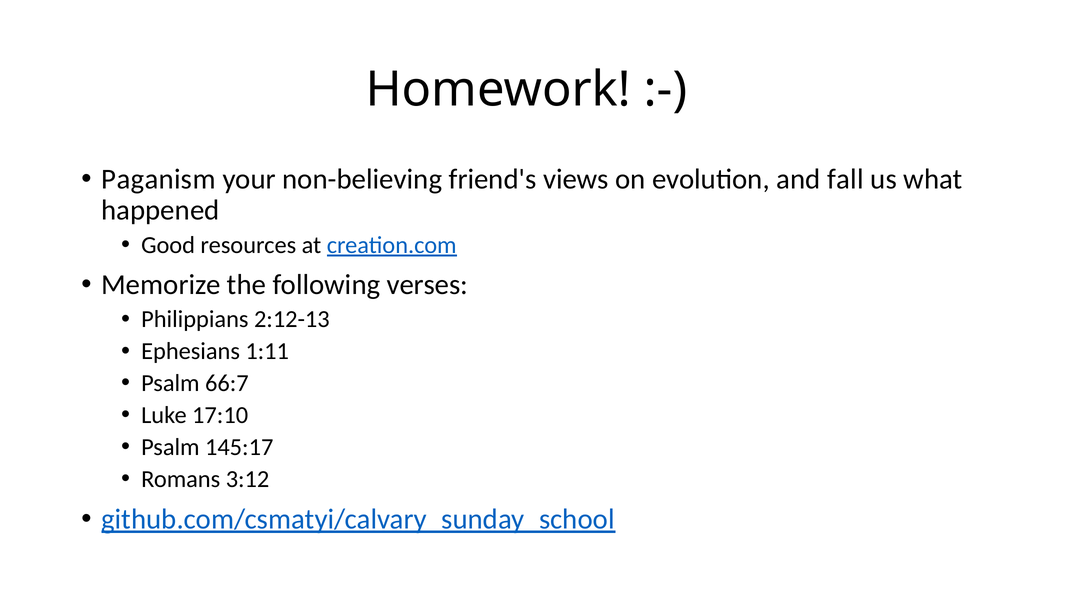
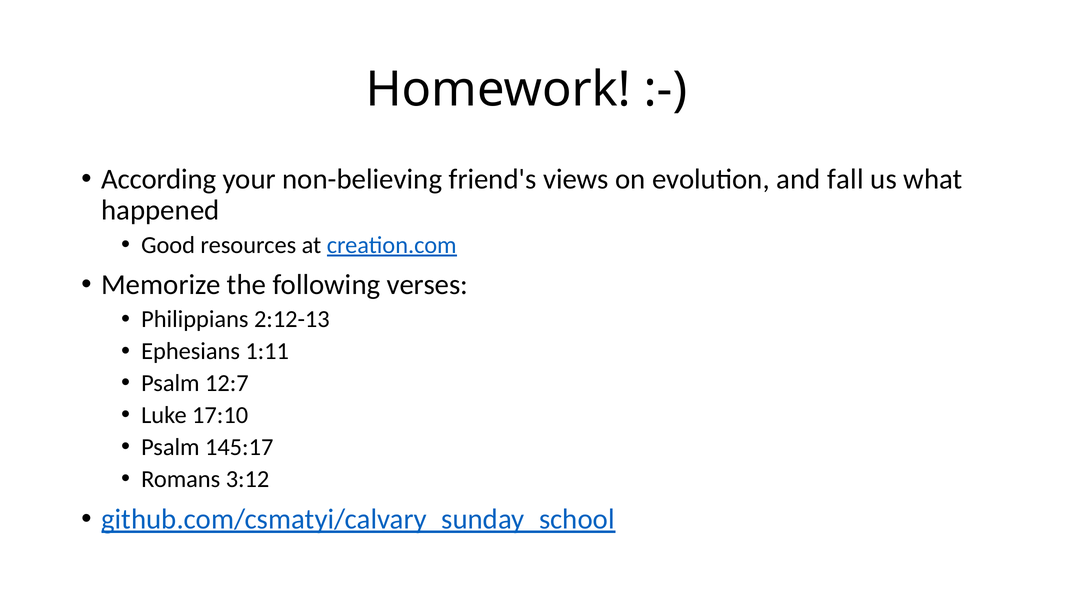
Paganism: Paganism -> According
66:7: 66:7 -> 12:7
